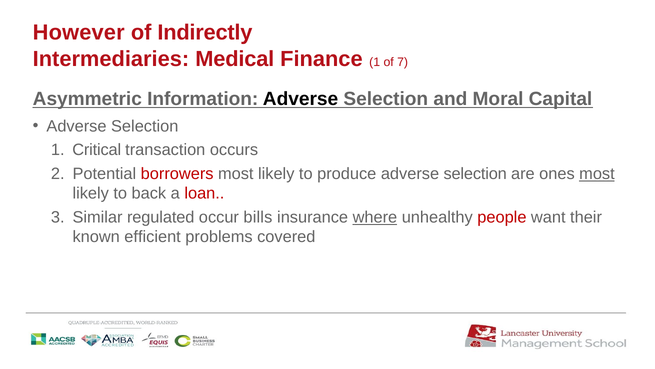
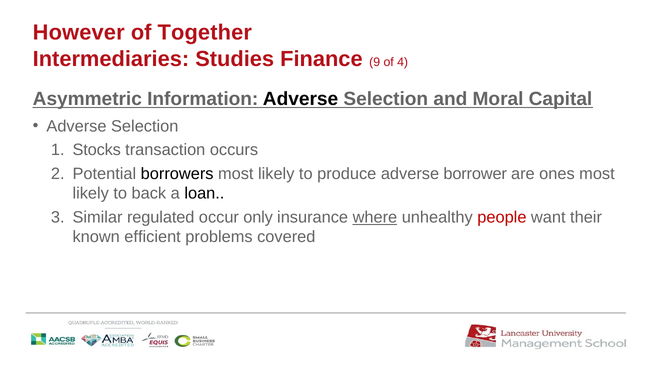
Indirectly: Indirectly -> Together
Medical: Medical -> Studies
Finance 1: 1 -> 9
7: 7 -> 4
Critical: Critical -> Stocks
borrowers colour: red -> black
produce adverse selection: selection -> borrower
most at (597, 174) underline: present -> none
loan colour: red -> black
bills: bills -> only
